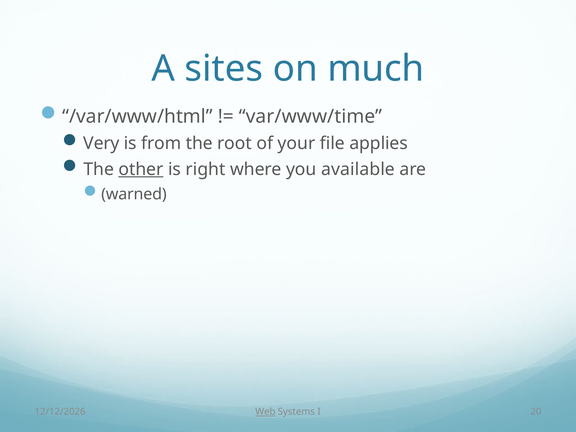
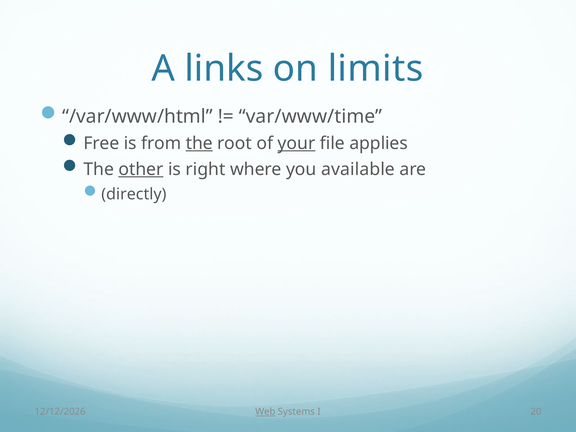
sites: sites -> links
much: much -> limits
Very: Very -> Free
the at (199, 143) underline: none -> present
your underline: none -> present
warned: warned -> directly
